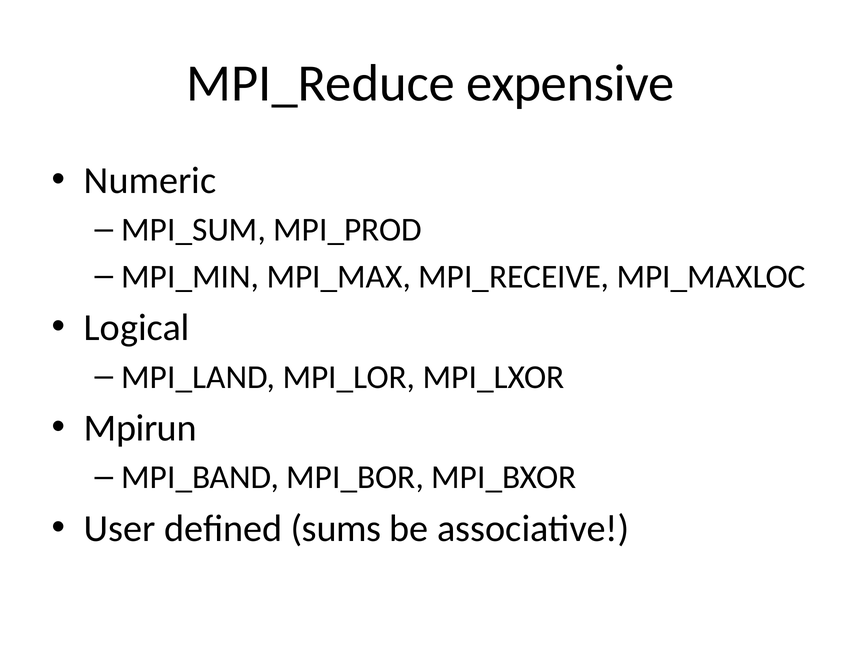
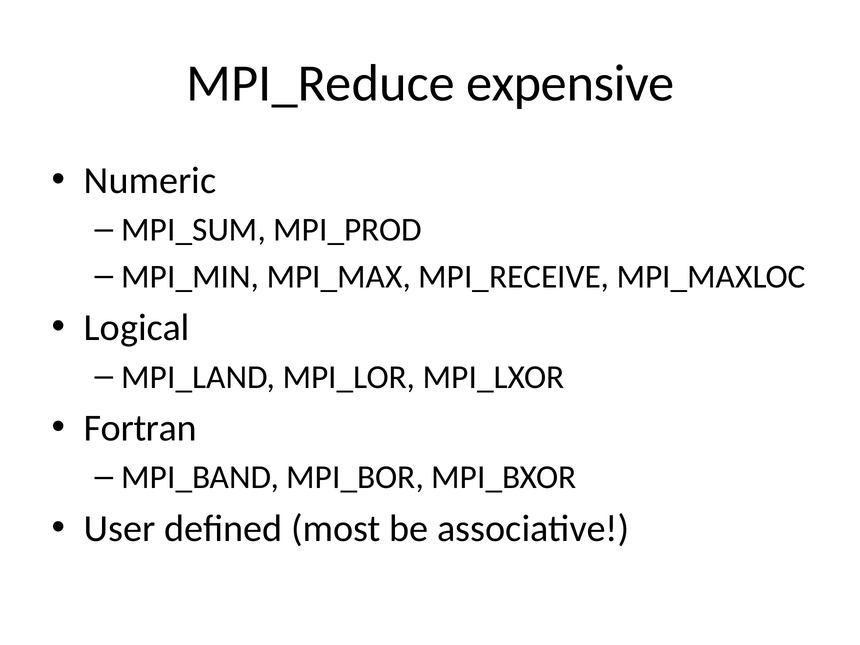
Mpirun: Mpirun -> Fortran
sums: sums -> most
